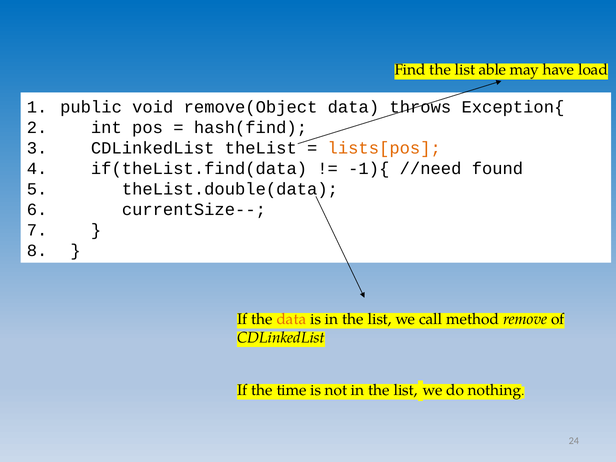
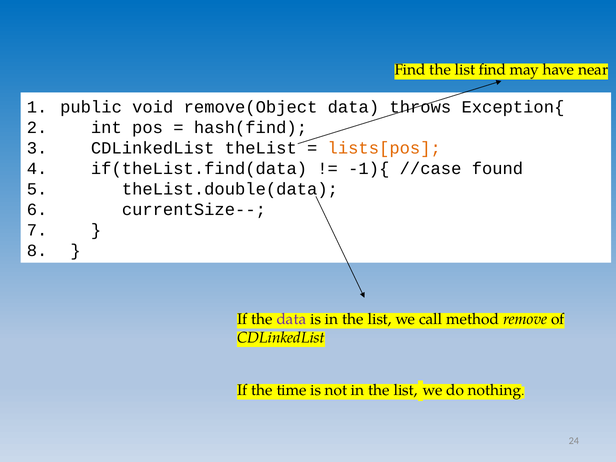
list able: able -> find
load: load -> near
//need: //need -> //case
data at (291, 319) colour: orange -> purple
